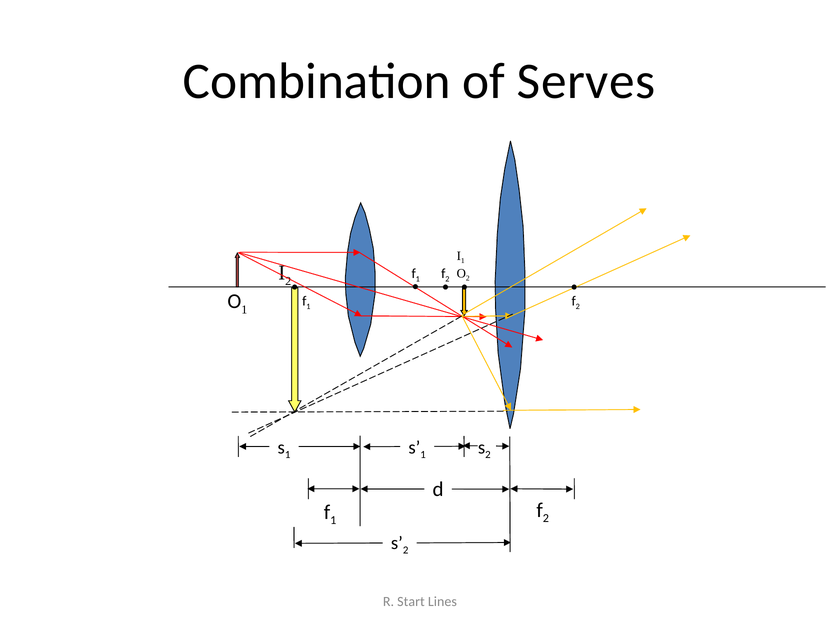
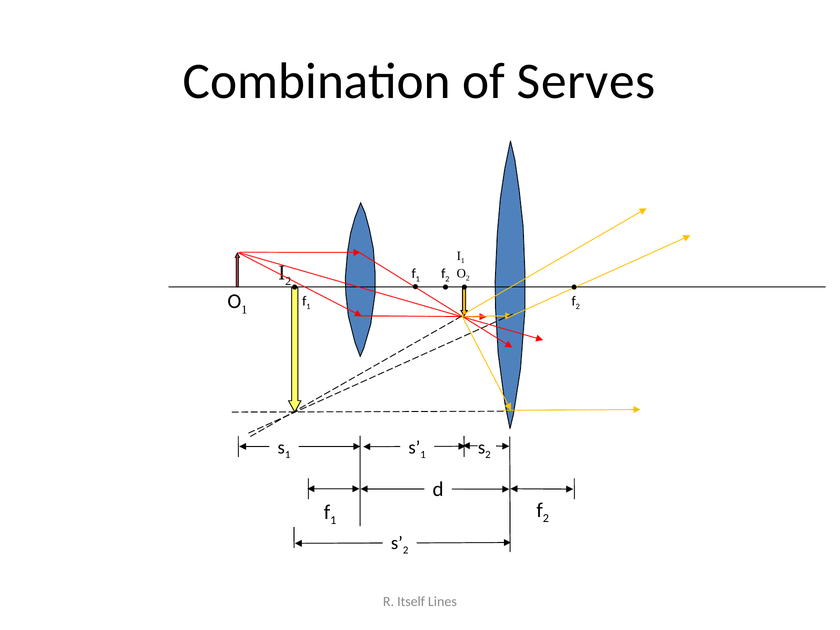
Start: Start -> Itself
